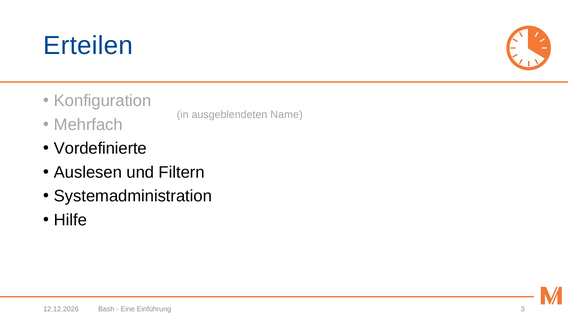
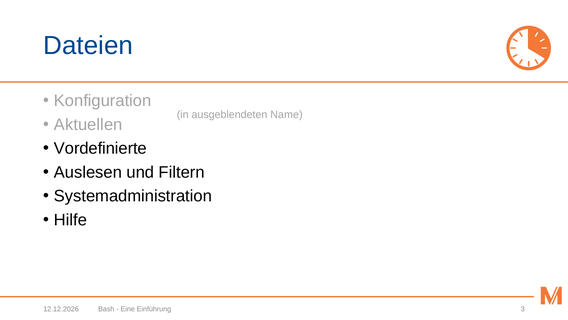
Erteilen: Erteilen -> Dateien
Mehrfach: Mehrfach -> Aktuellen
